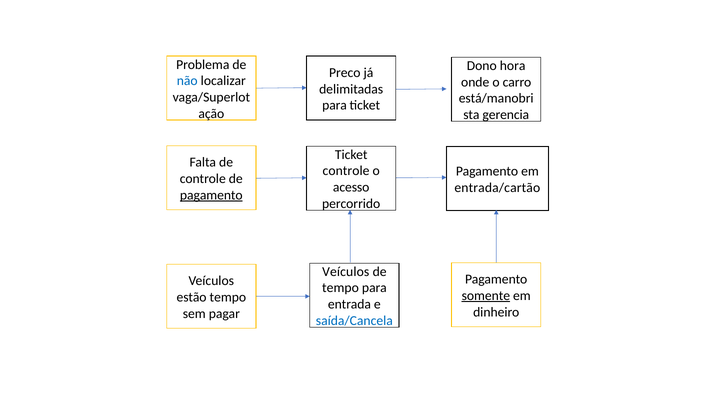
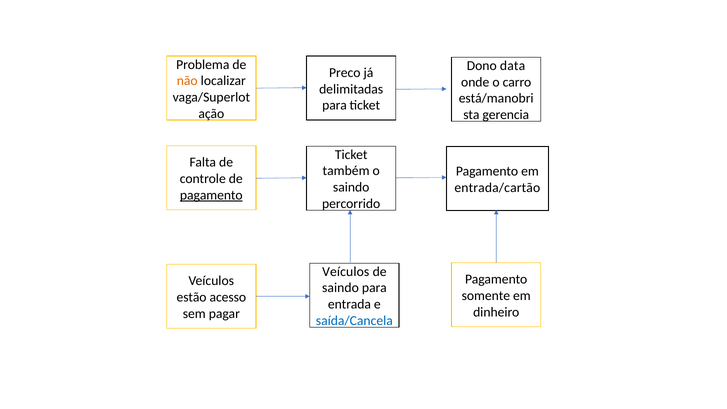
hora: hora -> data
não colour: blue -> orange
controle at (346, 171): controle -> também
acesso at (351, 187): acesso -> saindo
tempo at (340, 288): tempo -> saindo
somente underline: present -> none
estão tempo: tempo -> acesso
